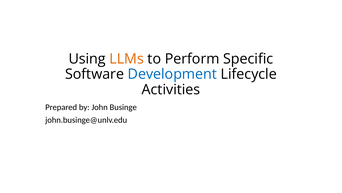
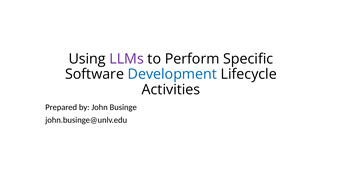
LLMs colour: orange -> purple
